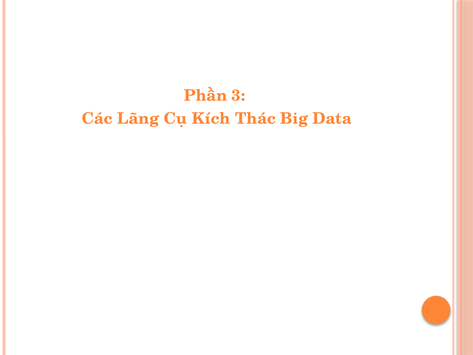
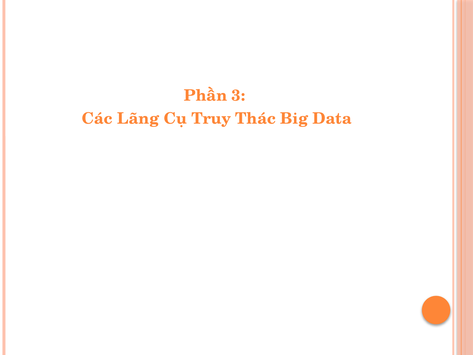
Kích: Kích -> Truy
